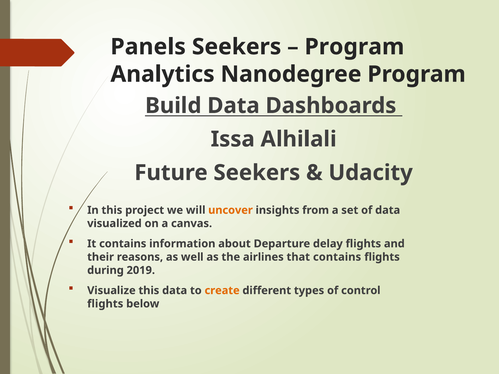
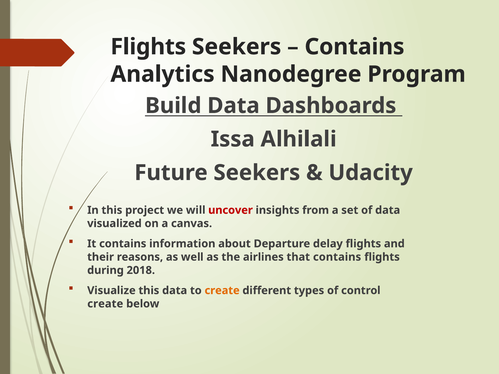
Panels at (148, 47): Panels -> Flights
Program at (354, 47): Program -> Contains
uncover colour: orange -> red
2019: 2019 -> 2018
flights at (105, 304): flights -> create
